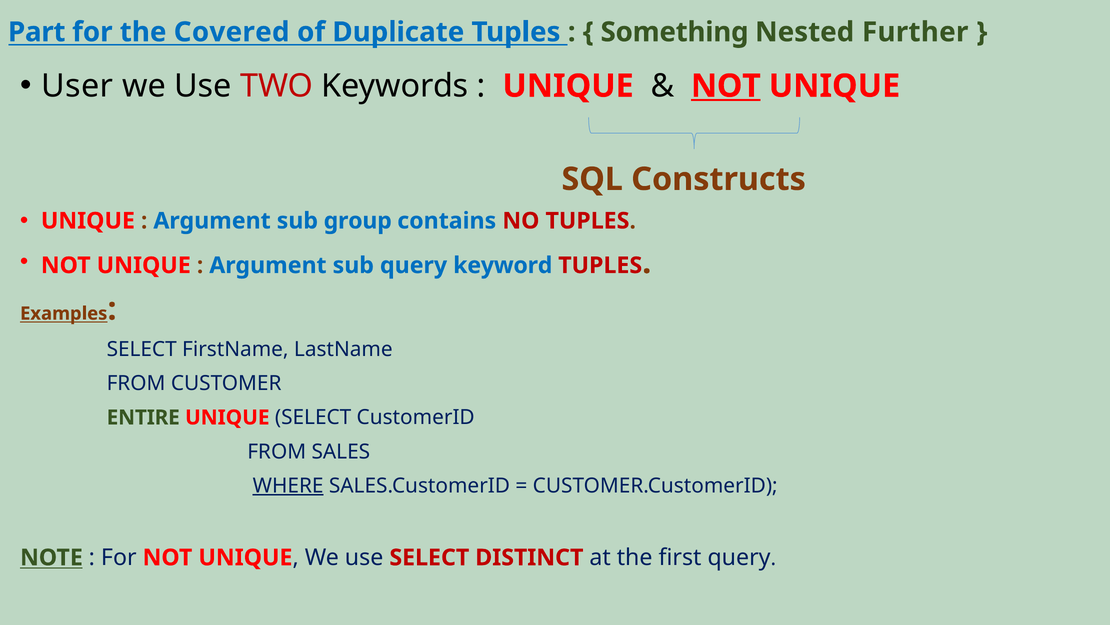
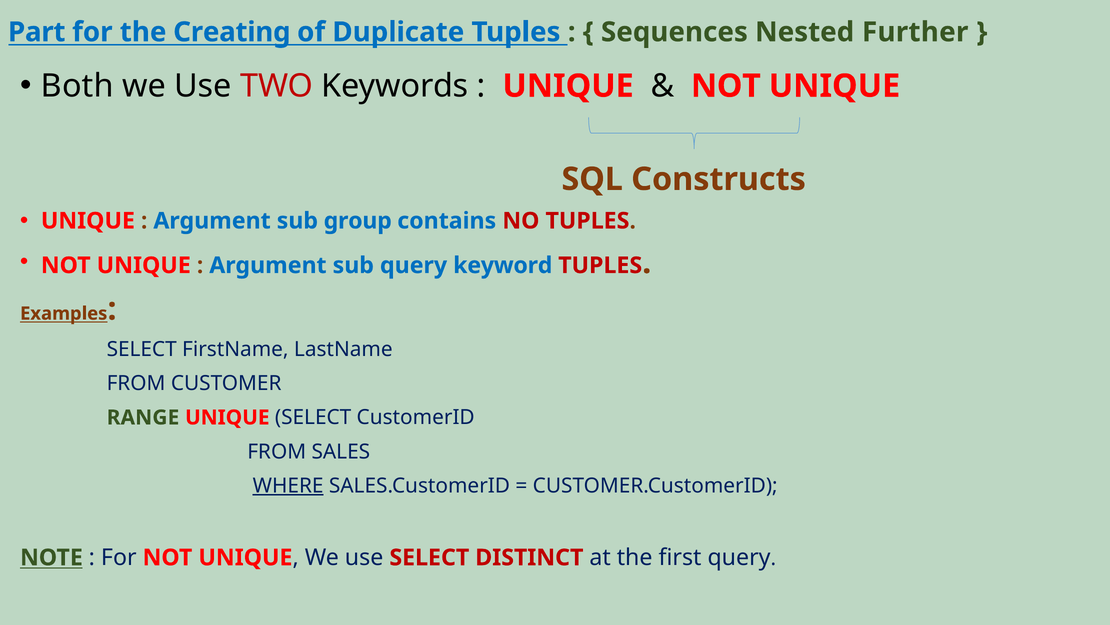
Covered: Covered -> Creating
Something: Something -> Sequences
User: User -> Both
NOT at (726, 86) underline: present -> none
ENTIRE: ENTIRE -> RANGE
